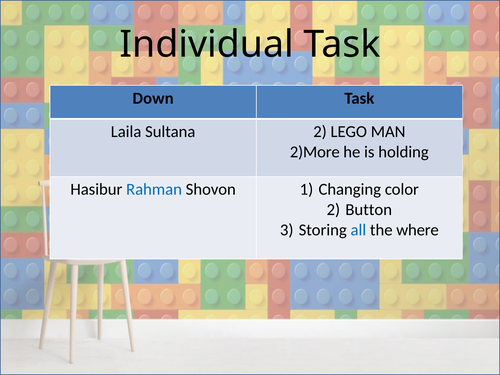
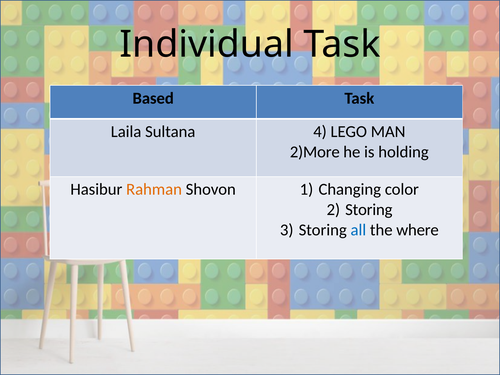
Down: Down -> Based
Sultana 2: 2 -> 4
Rahman colour: blue -> orange
Button at (369, 210): Button -> Storing
